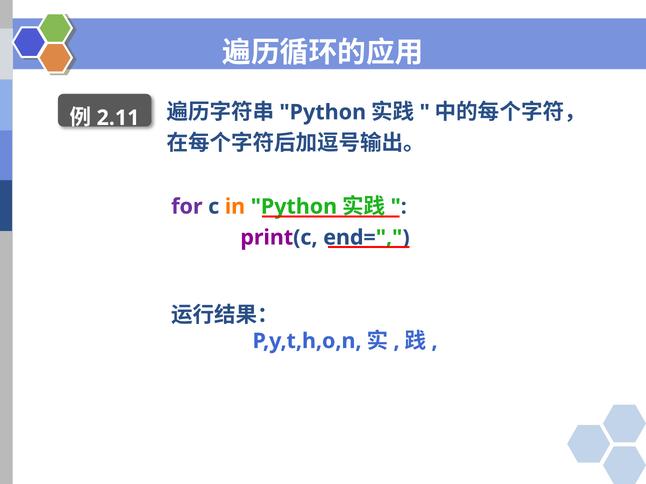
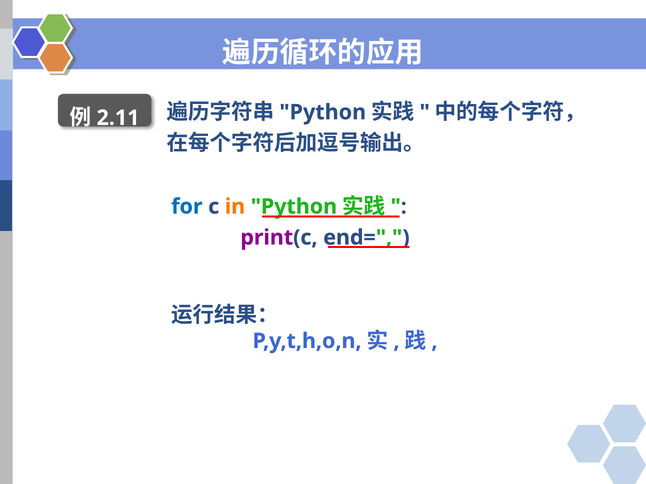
for colour: purple -> blue
